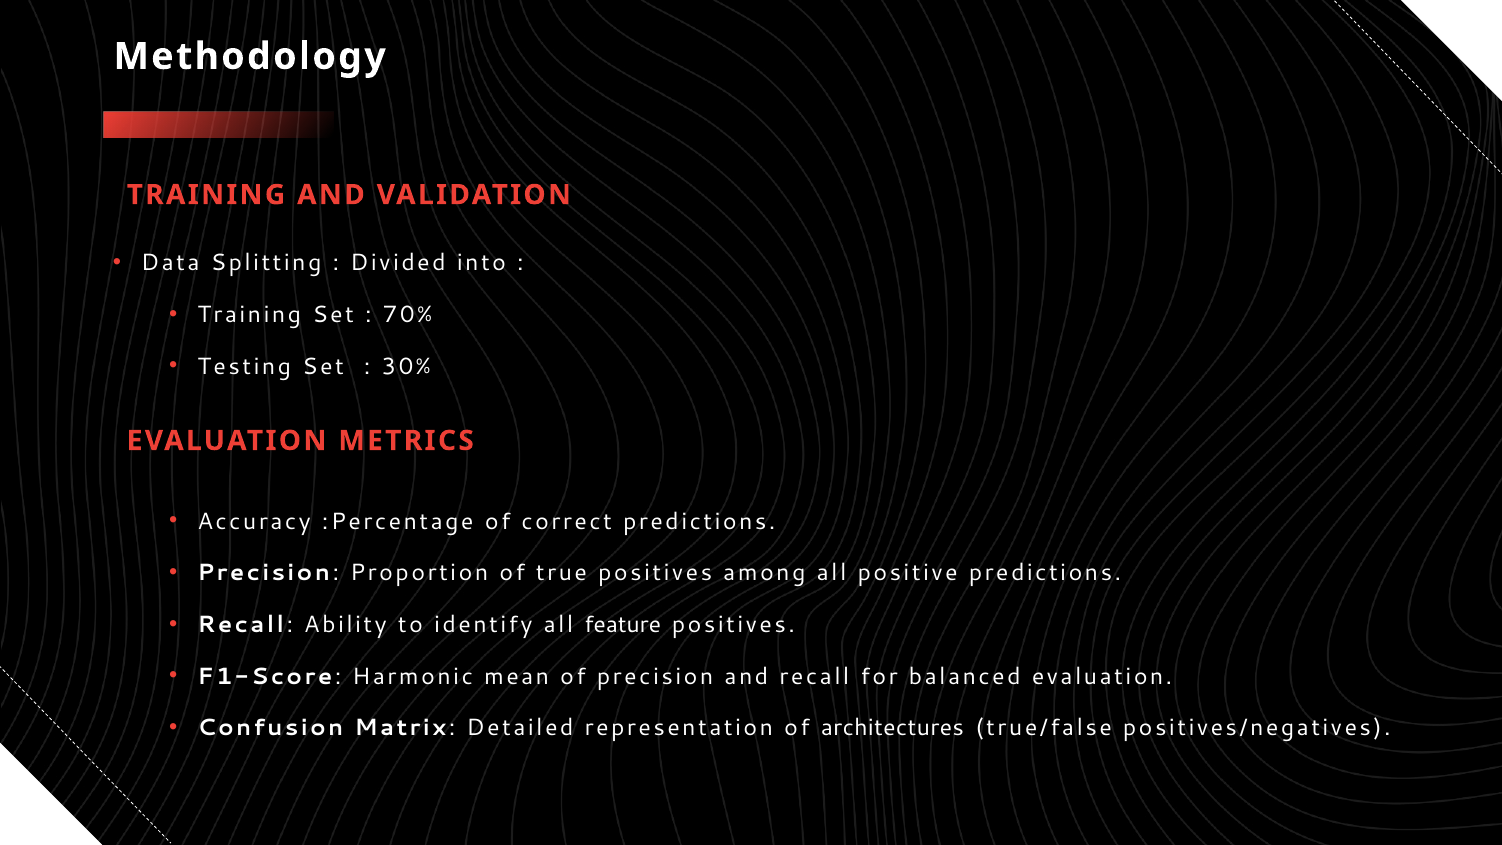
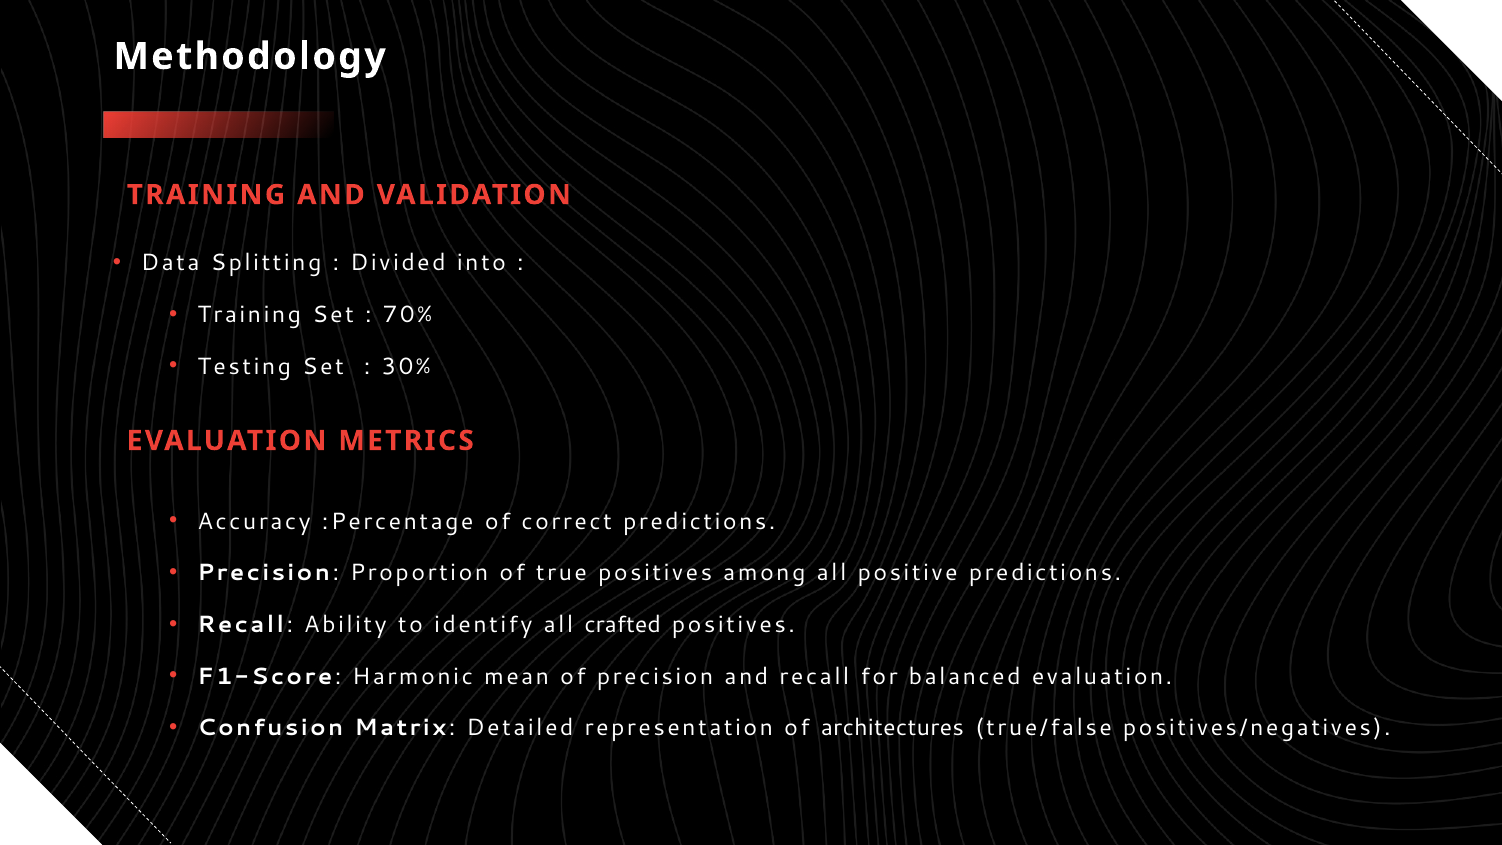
feature: feature -> crafted
